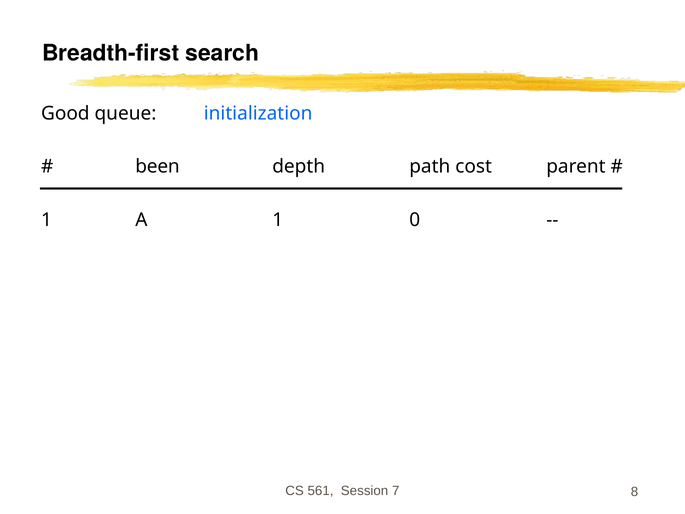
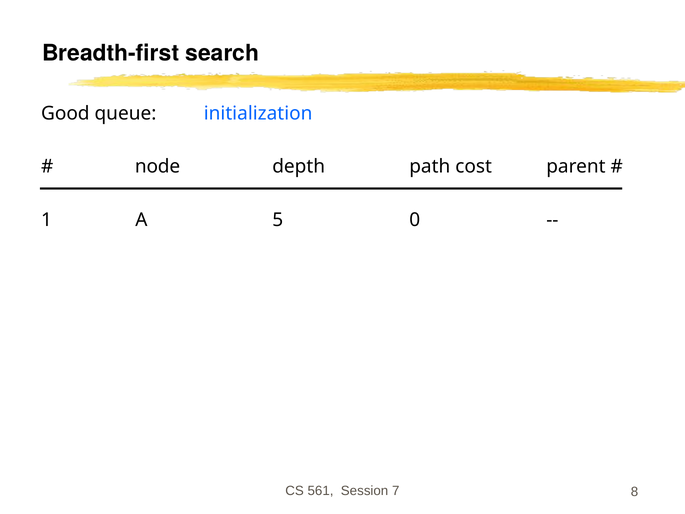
been: been -> node
A 1: 1 -> 5
